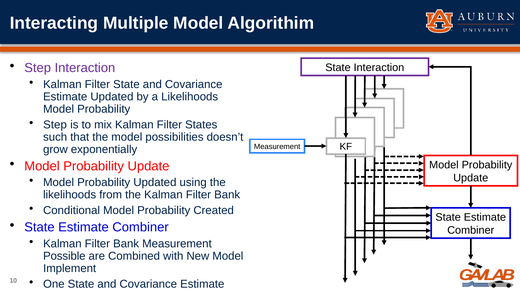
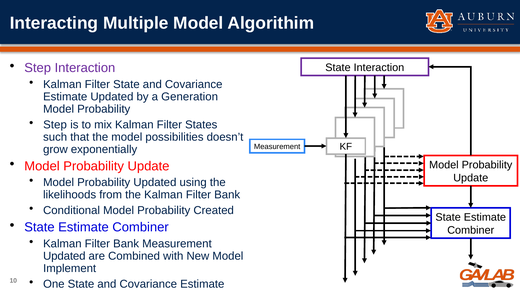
a Likelihoods: Likelihoods -> Generation
Possible at (64, 256): Possible -> Updated
